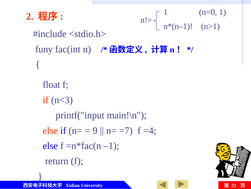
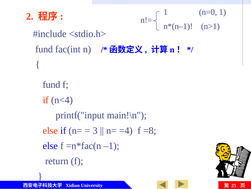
funy at (44, 49): funy -> fund
float at (51, 84): float -> fund
n<3: n<3 -> n<4
9: 9 -> 3
=7: =7 -> =4
=4: =4 -> =8
